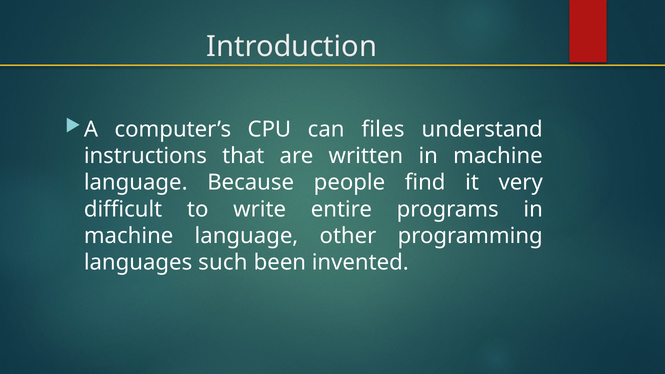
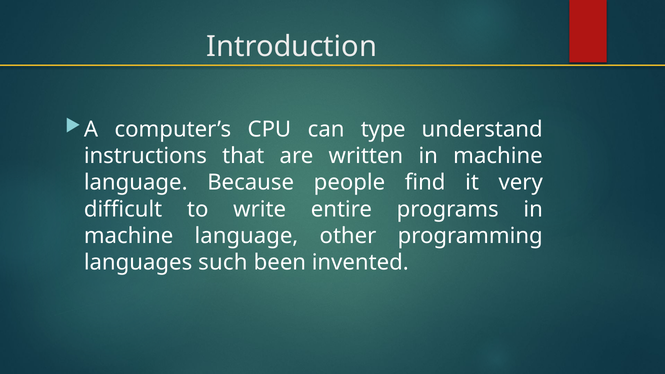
files: files -> type
